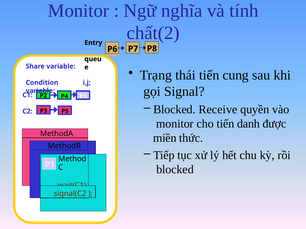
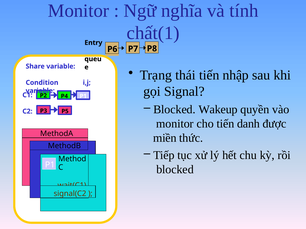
chất(2: chất(2 -> chất(1
cung: cung -> nhập
Receive: Receive -> Wakeup
